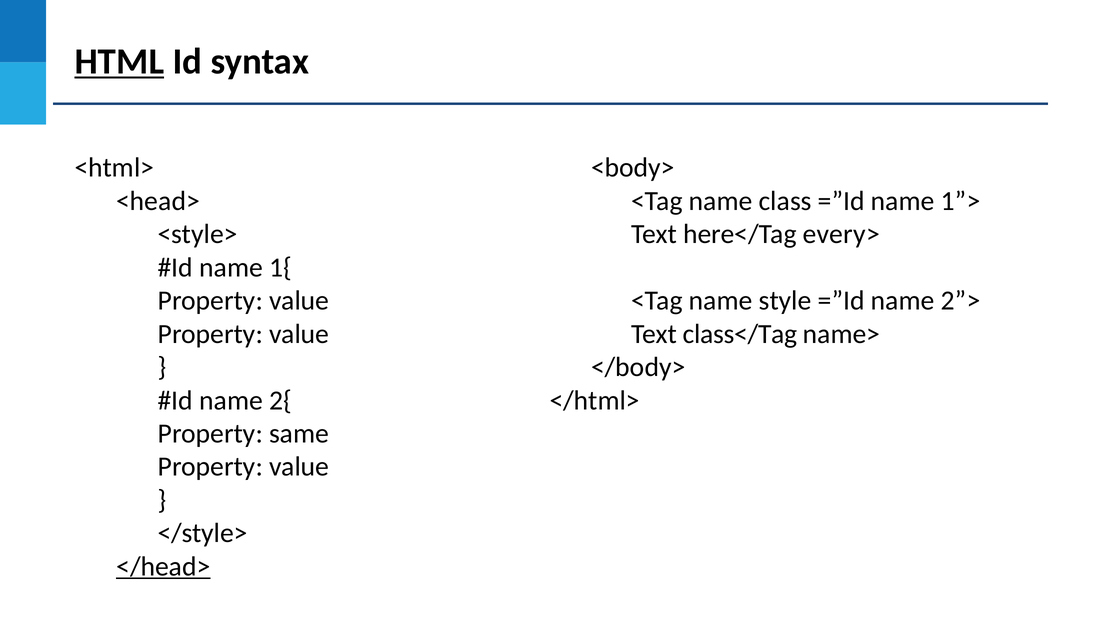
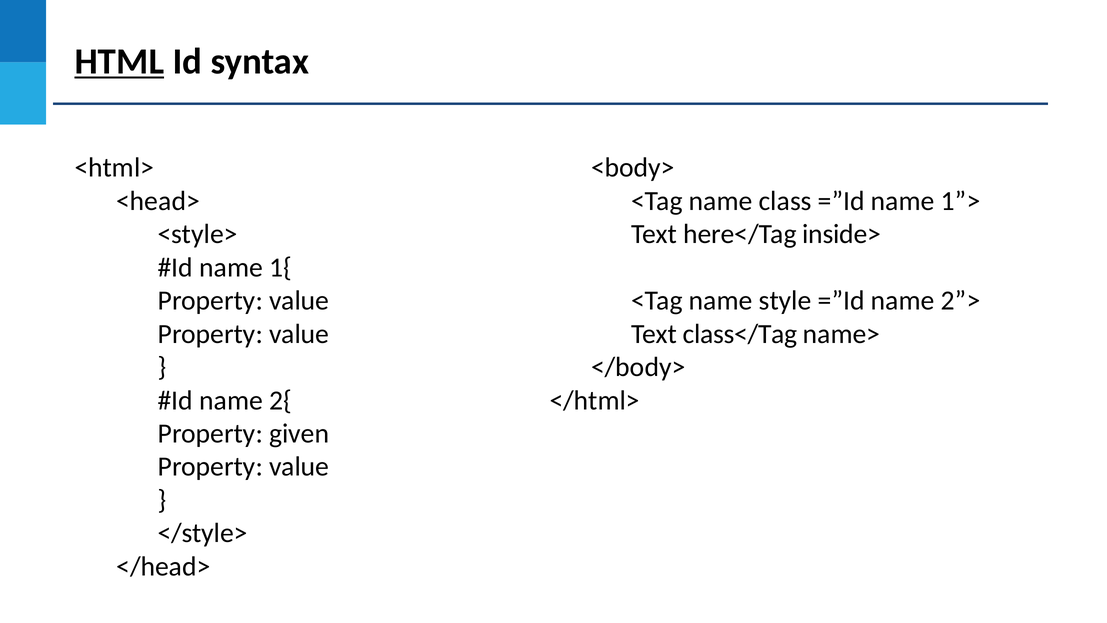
every>: every> -> inside>
same: same -> given
</head> underline: present -> none
